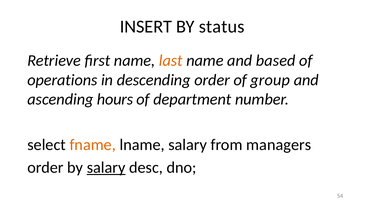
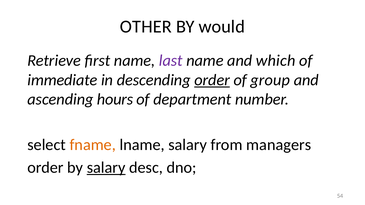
INSERT: INSERT -> OTHER
status: status -> would
last colour: orange -> purple
based: based -> which
operations: operations -> immediate
order at (212, 80) underline: none -> present
